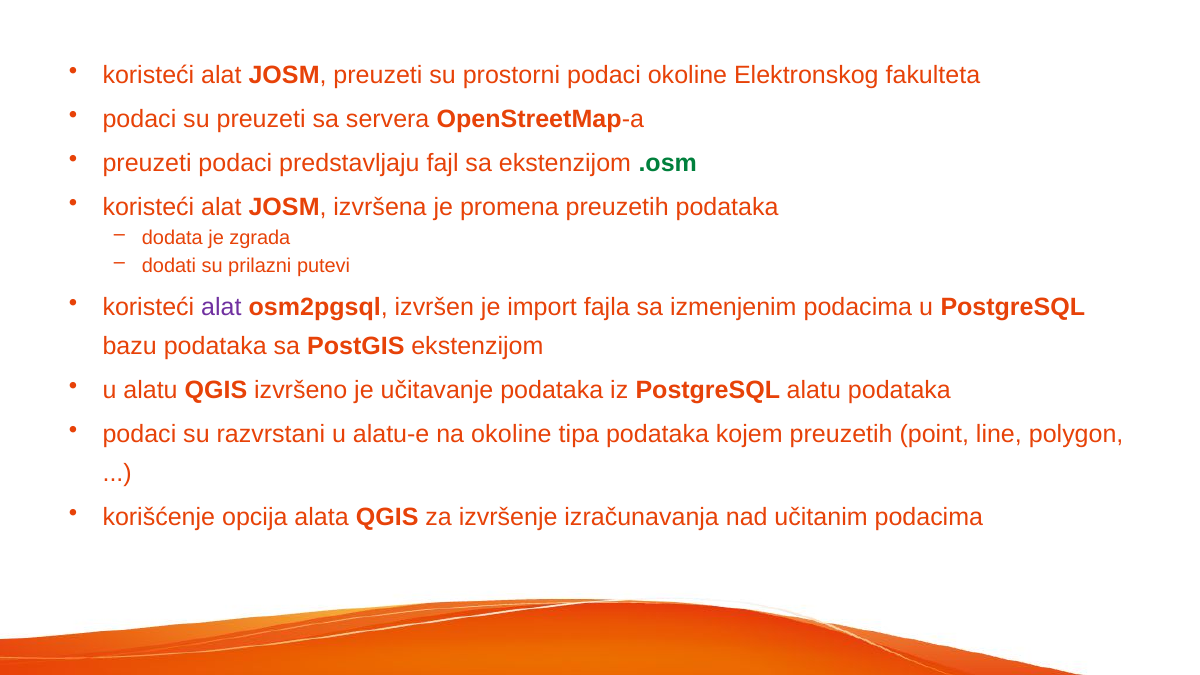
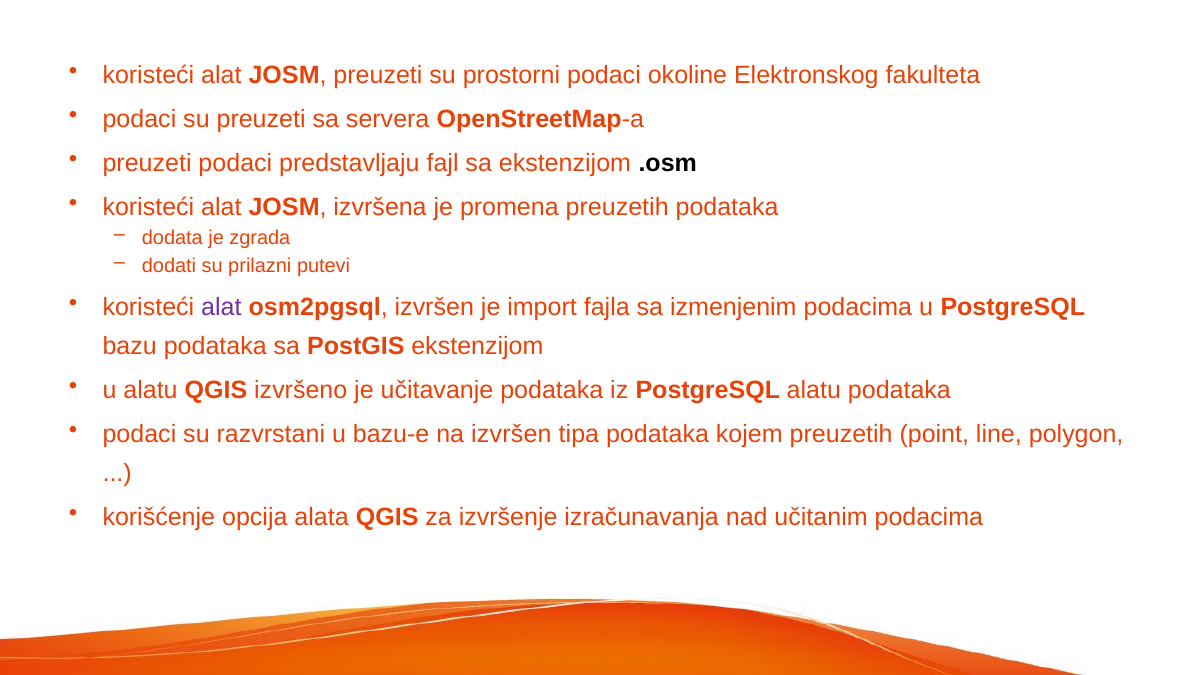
.osm colour: green -> black
alatu-e: alatu-e -> bazu-e
na okoline: okoline -> izvršen
